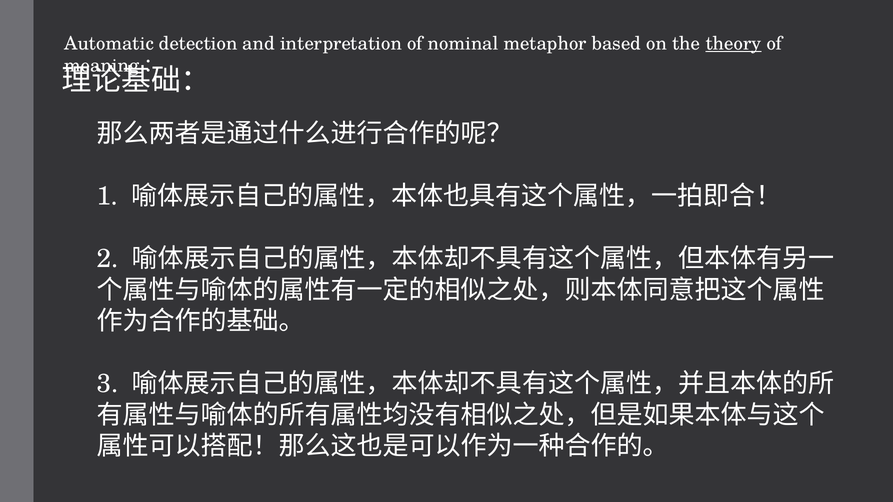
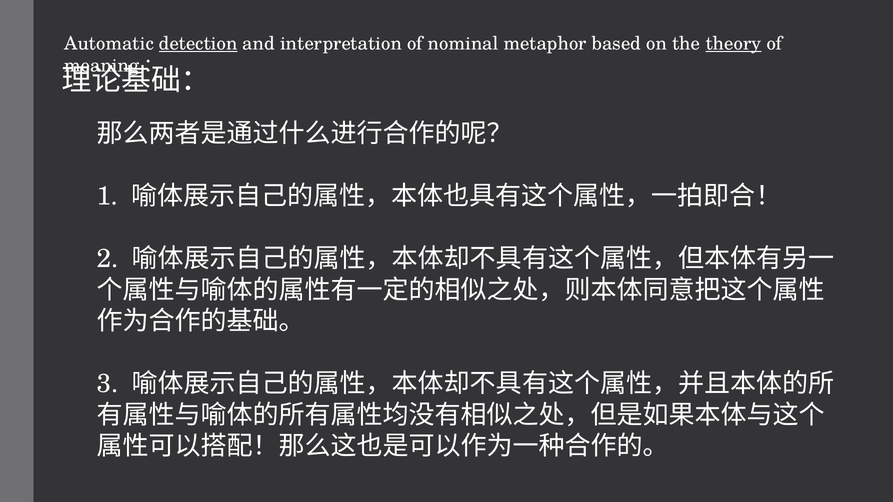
detection underline: none -> present
